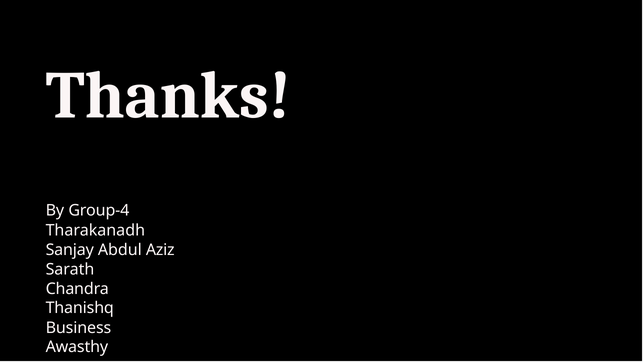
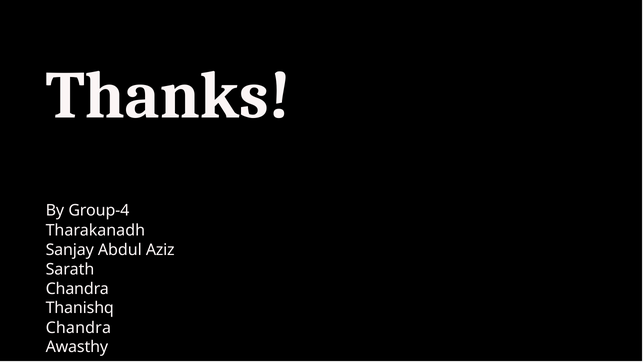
Business at (78, 328): Business -> Chandra
